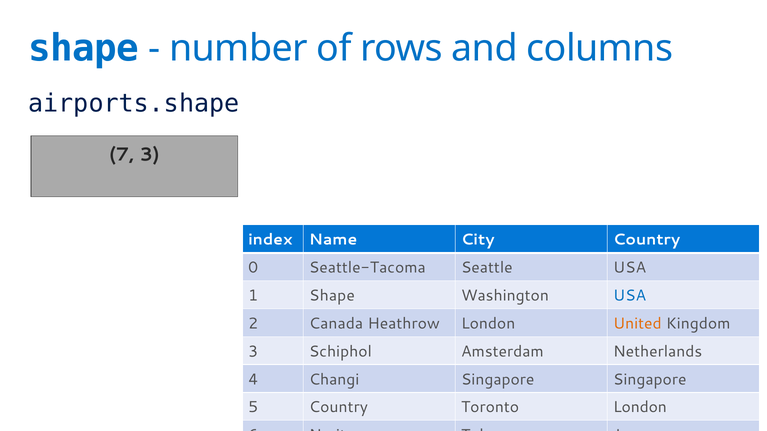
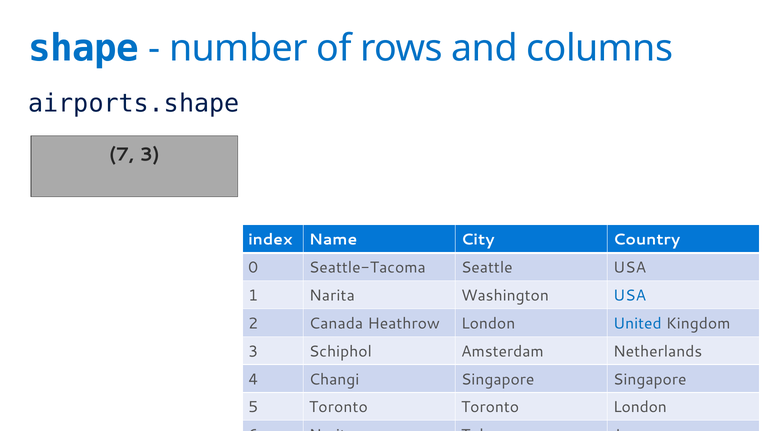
1 Shape: Shape -> Narita
United colour: orange -> blue
5 Country: Country -> Toronto
